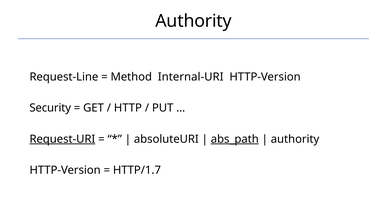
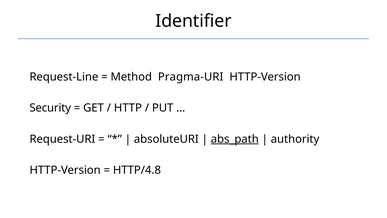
Authority at (194, 21): Authority -> Identifier
Internal-URI: Internal-URI -> Pragma-URI
Request-URI underline: present -> none
HTTP/1.7: HTTP/1.7 -> HTTP/4.8
